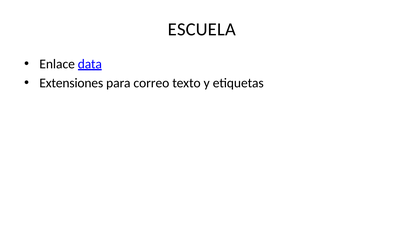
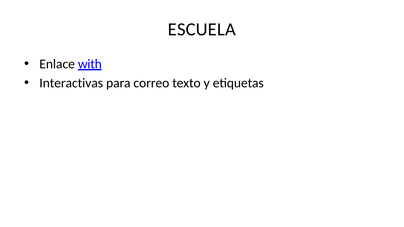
data: data -> with
Extensiones: Extensiones -> Interactivas
